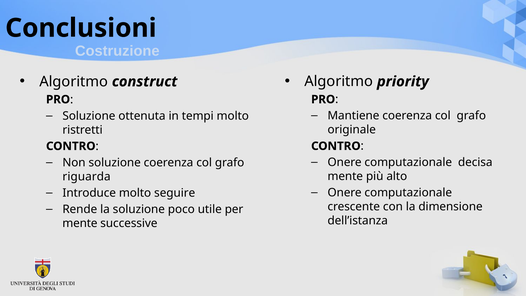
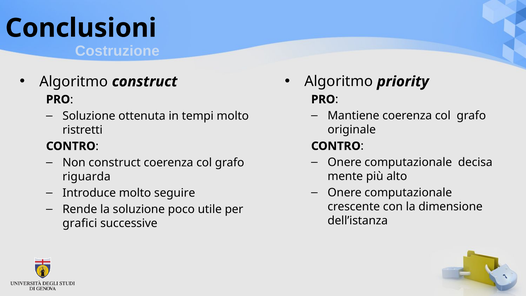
Non soluzione: soluzione -> construct
mente at (80, 223): mente -> grafici
